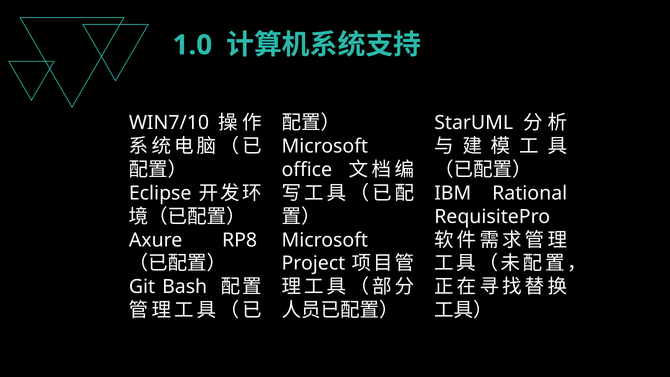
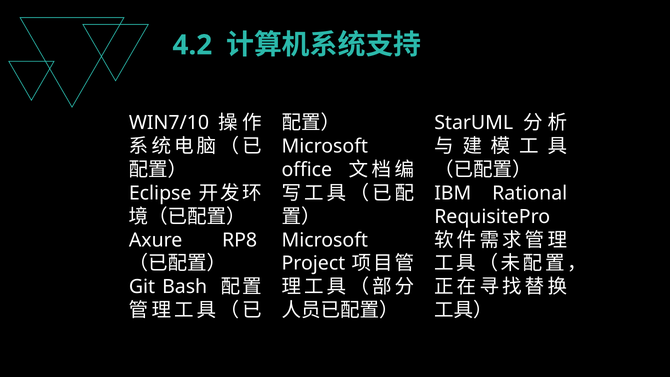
1.0: 1.0 -> 4.2
